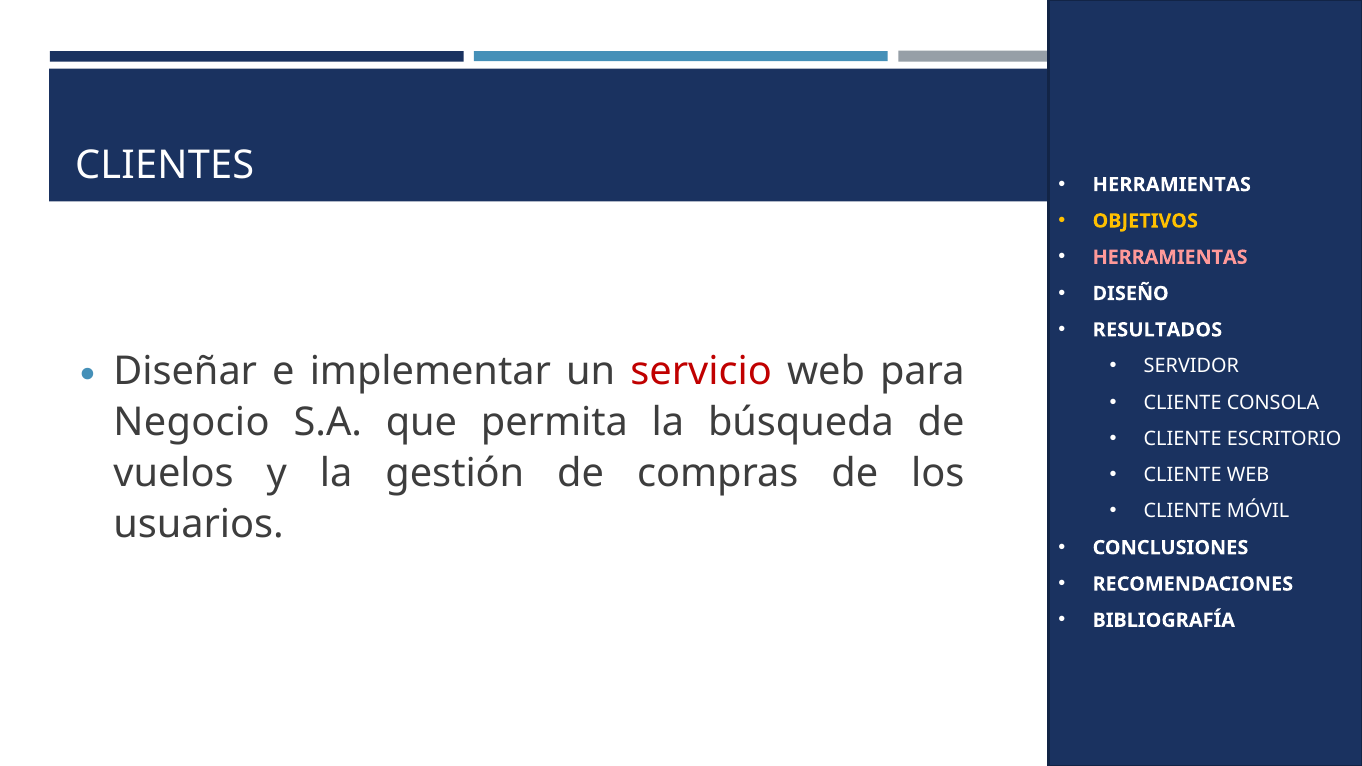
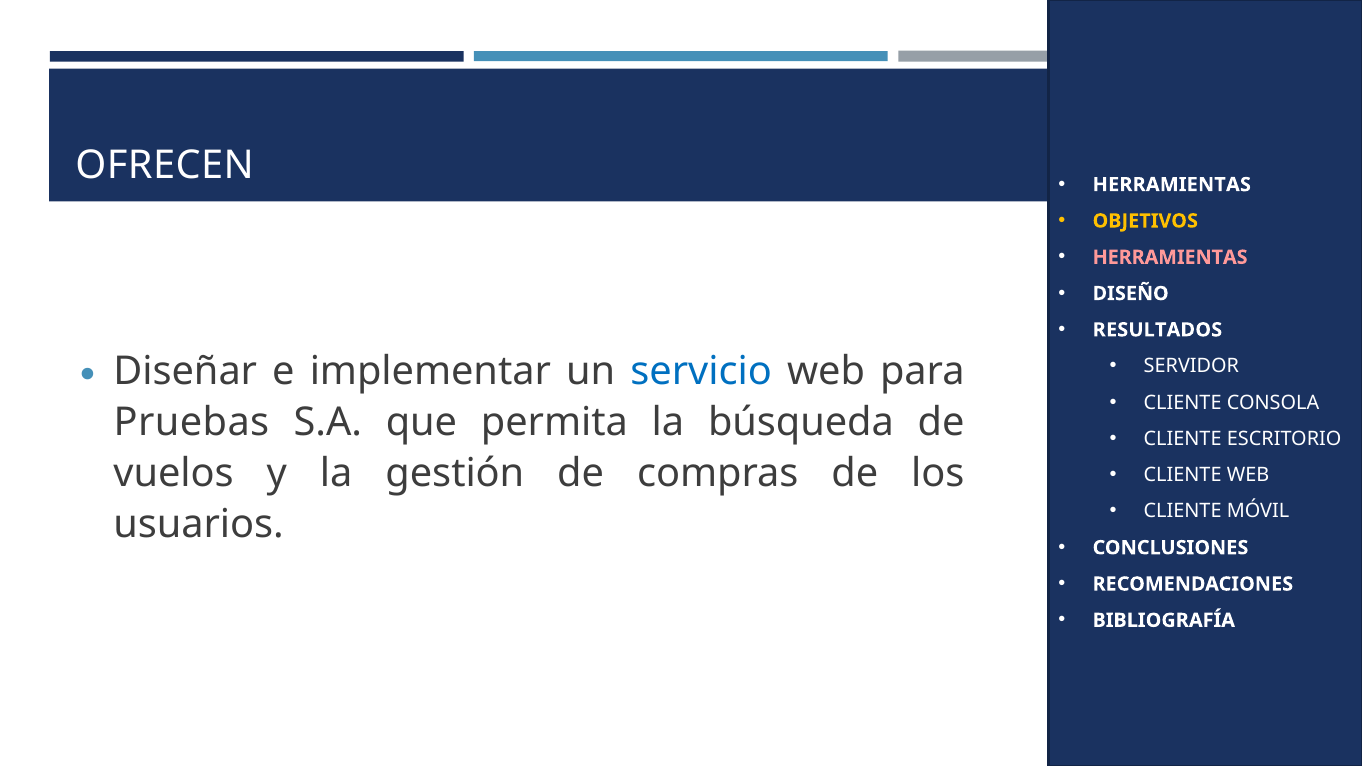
CLIENTES: CLIENTES -> OFRECEN
servicio colour: red -> blue
Negocio: Negocio -> Pruebas
